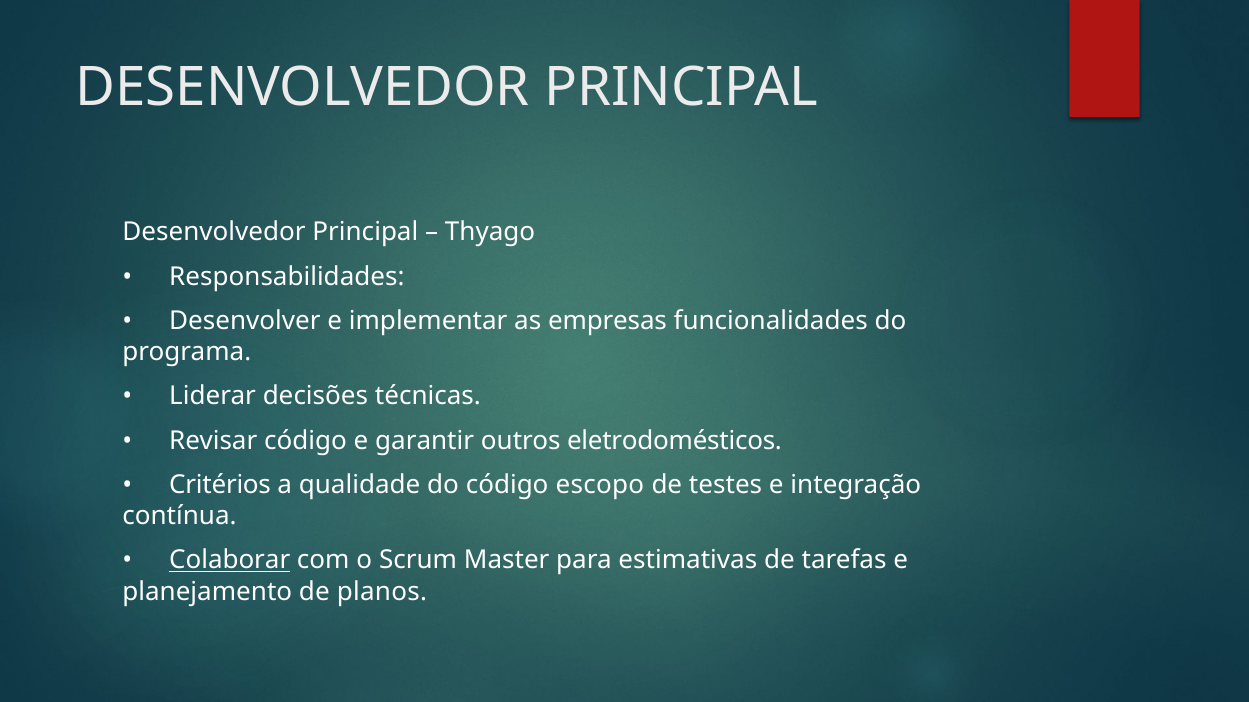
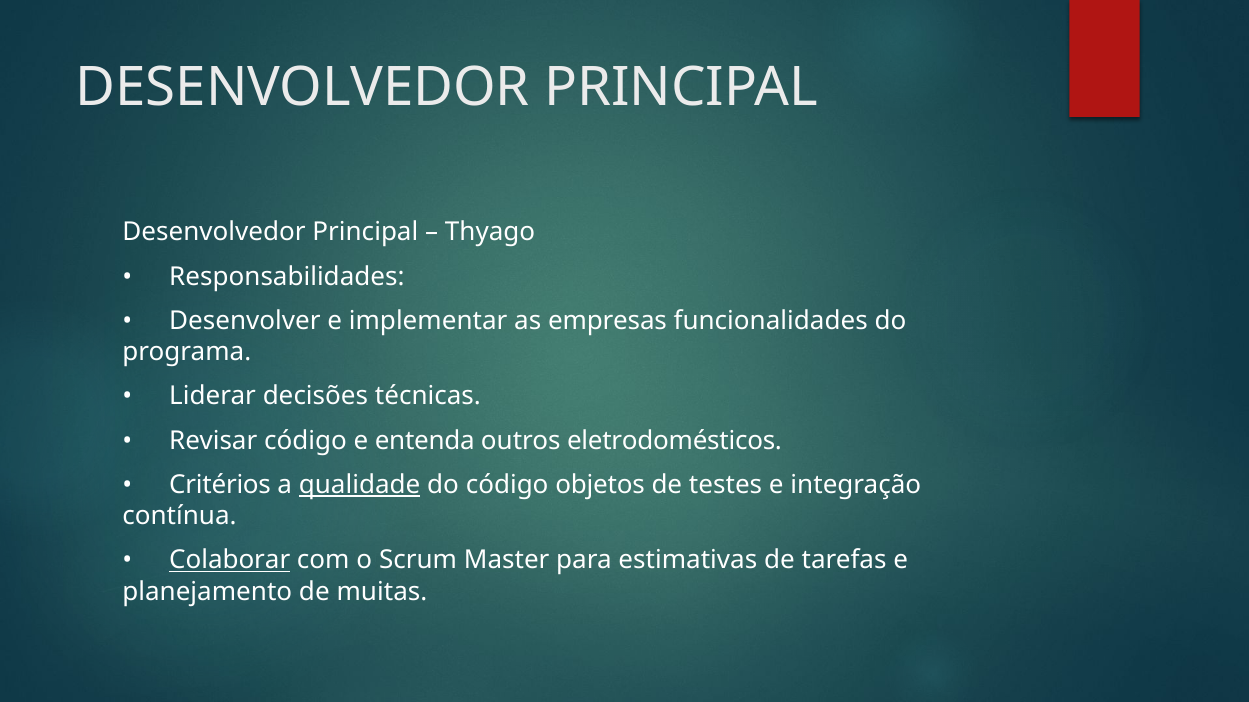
garantir: garantir -> entenda
qualidade underline: none -> present
escopo: escopo -> objetos
planos: planos -> muitas
